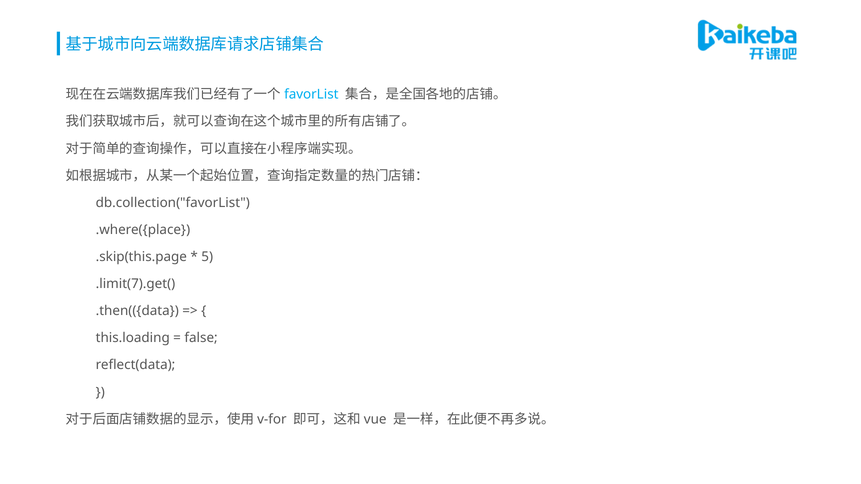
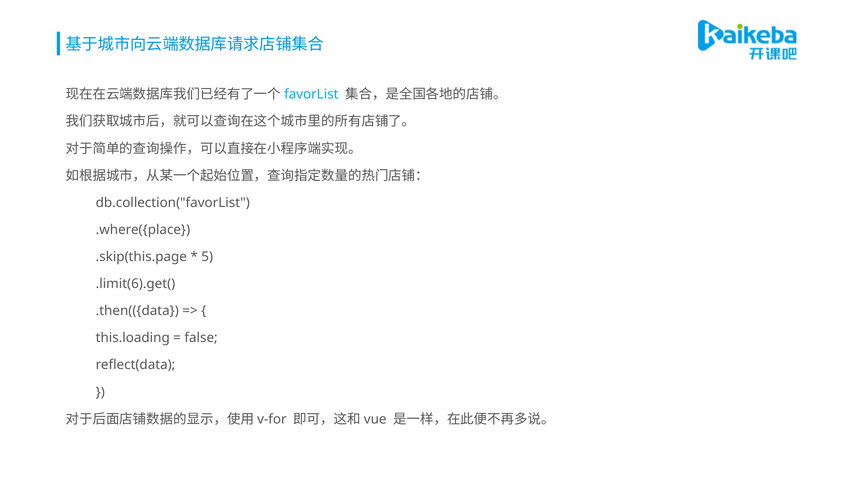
.limit(7).get(: .limit(7).get( -> .limit(6).get(
